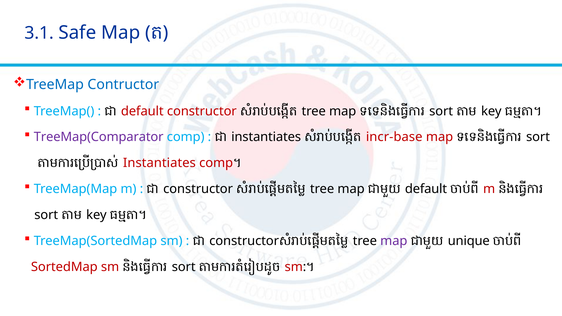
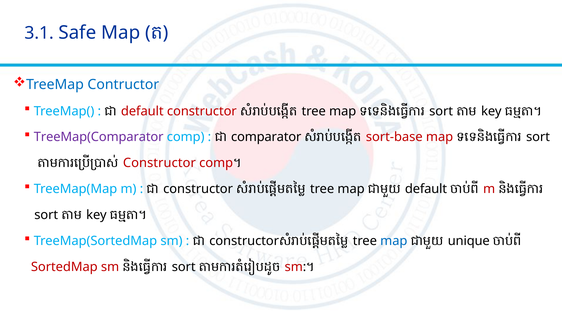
instantiates at (266, 137): instantiates -> comparator
incr-base: incr-base -> sort-base
Instantiates at (159, 163): Instantiates -> Constructor
map at (394, 241) colour: purple -> blue
